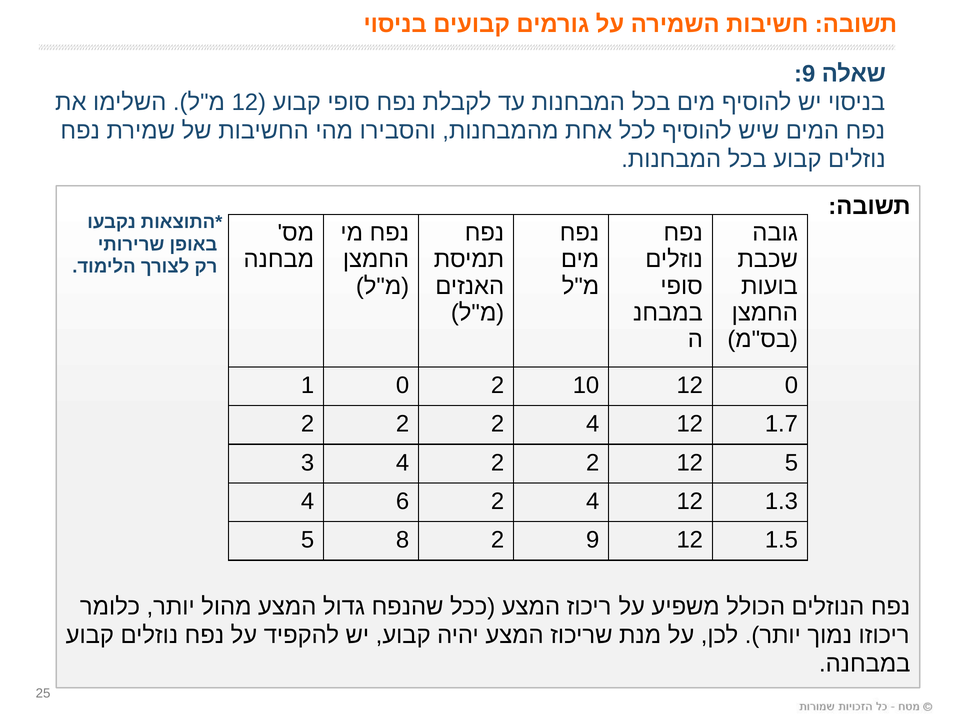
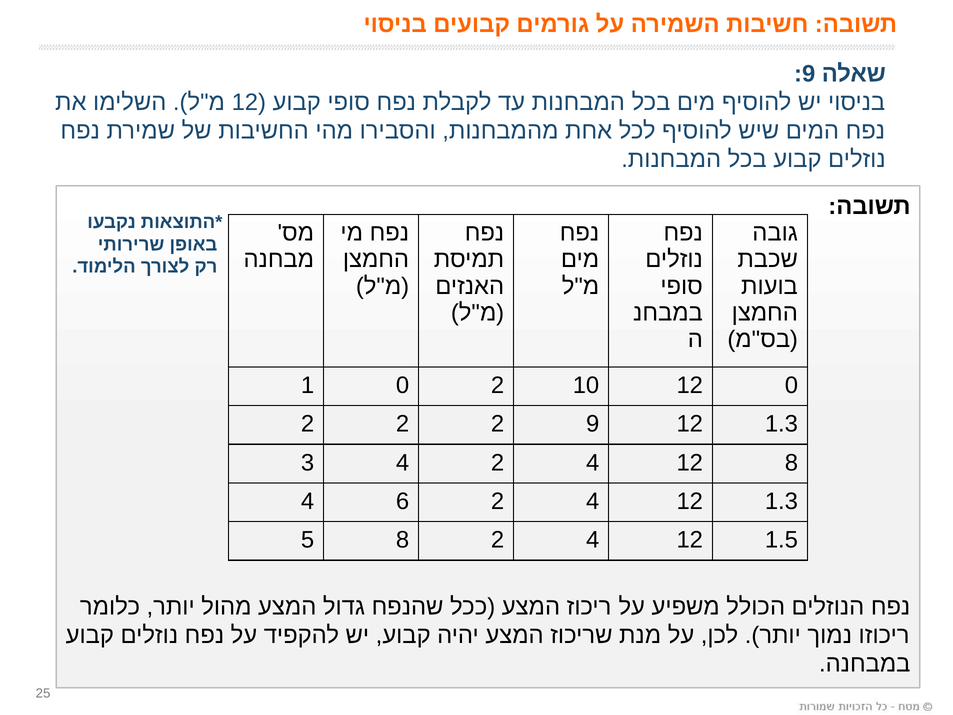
2 2 4: 4 -> 9
1.7 at (781, 424): 1.7 -> 1.3
4 2 2: 2 -> 4
12 5: 5 -> 8
8 2 9: 9 -> 4
